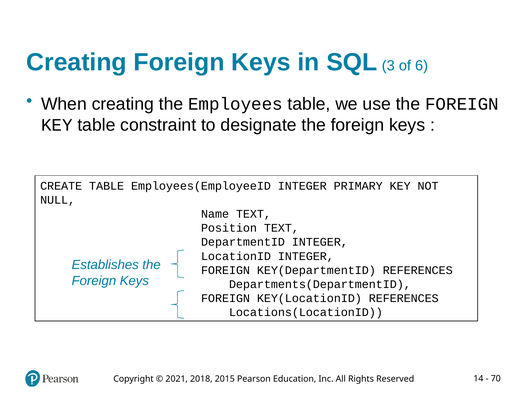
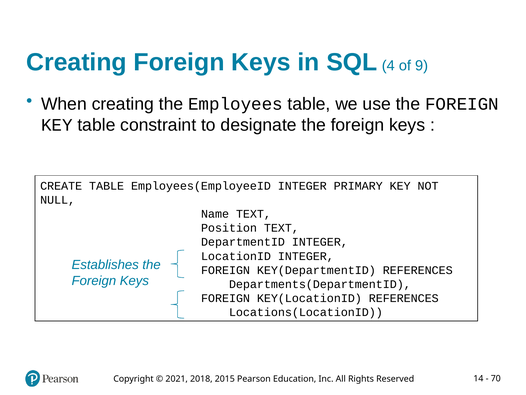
3: 3 -> 4
6: 6 -> 9
